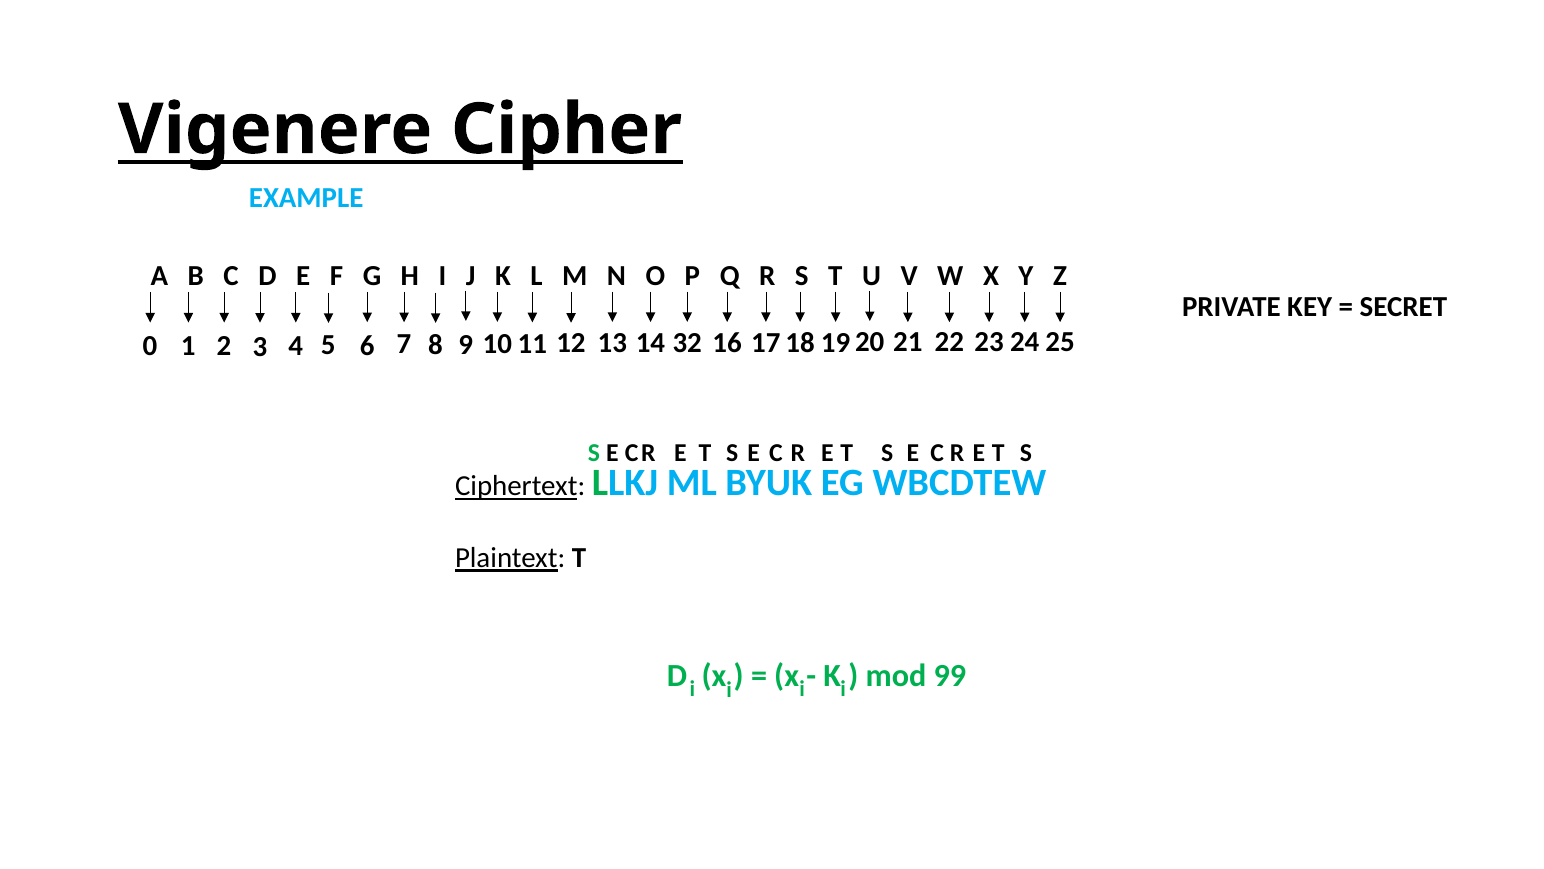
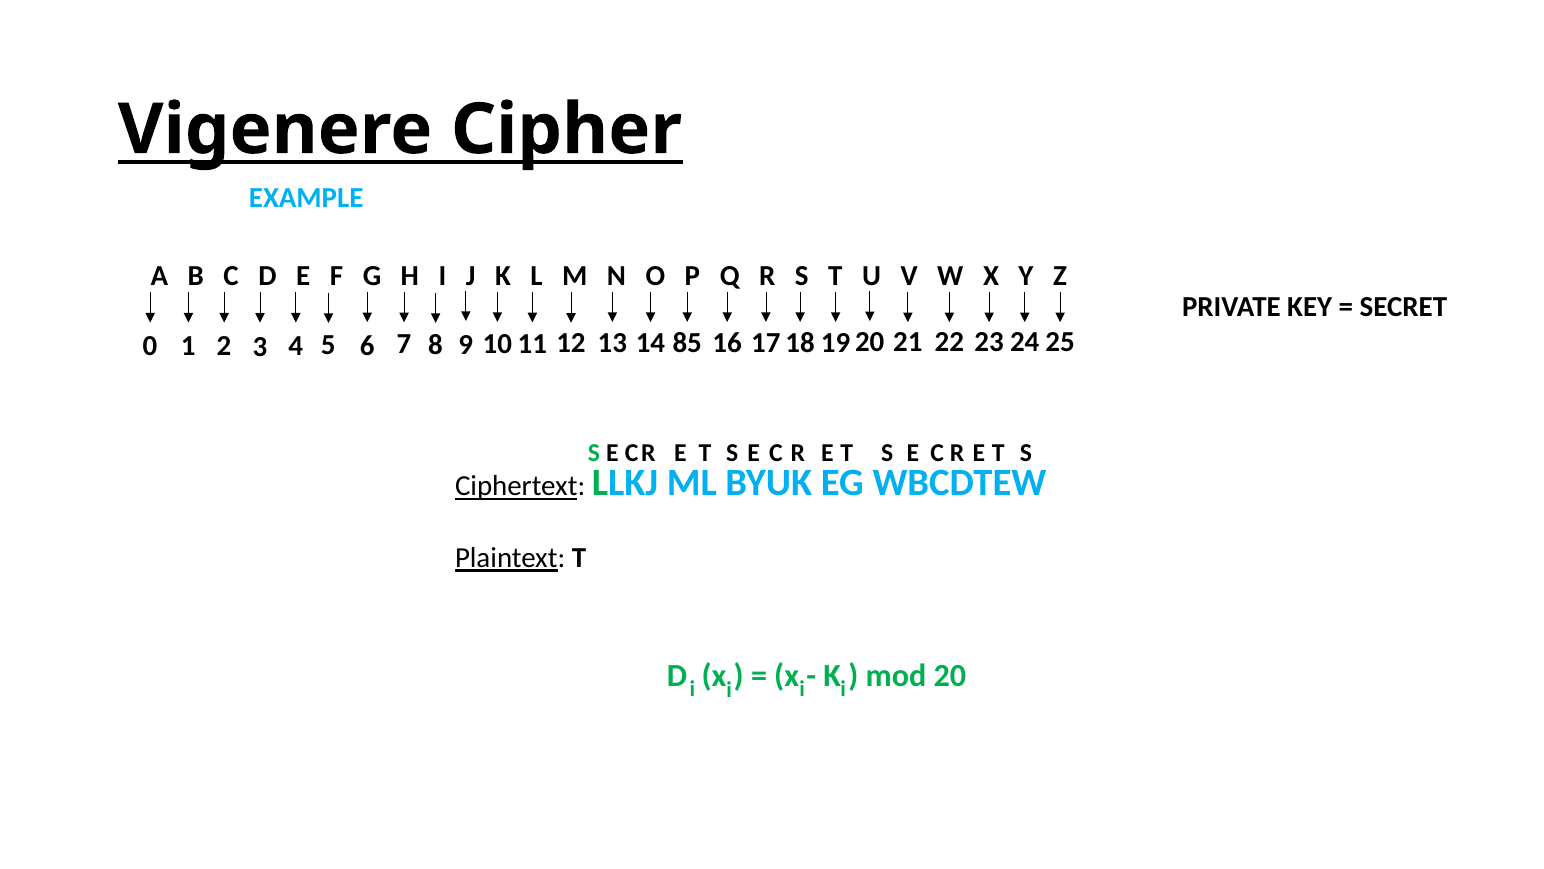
32: 32 -> 85
99: 99 -> 20
